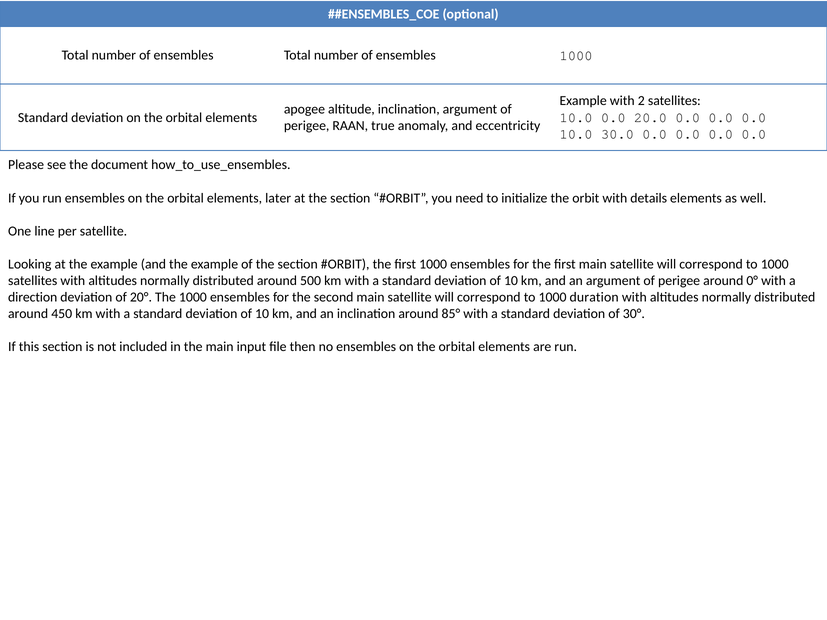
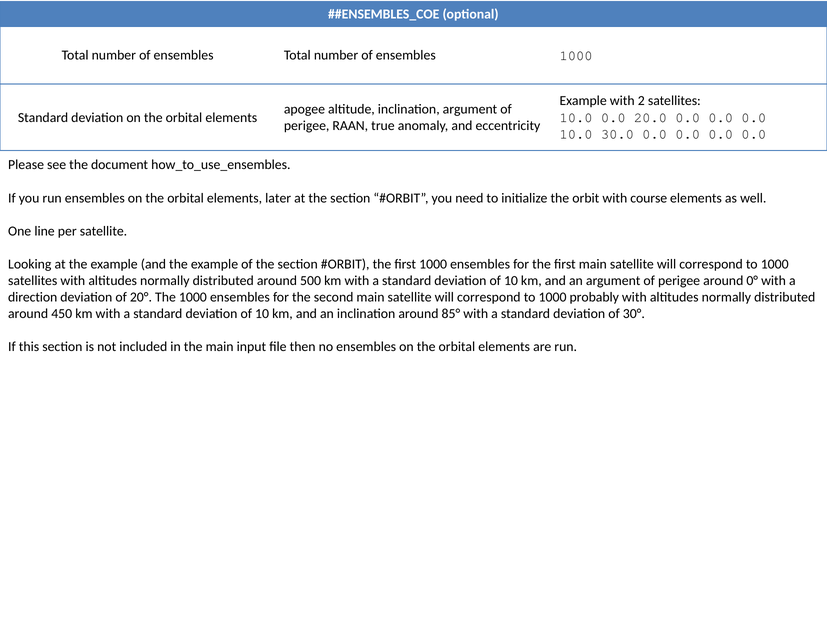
details: details -> course
duration: duration -> probably
